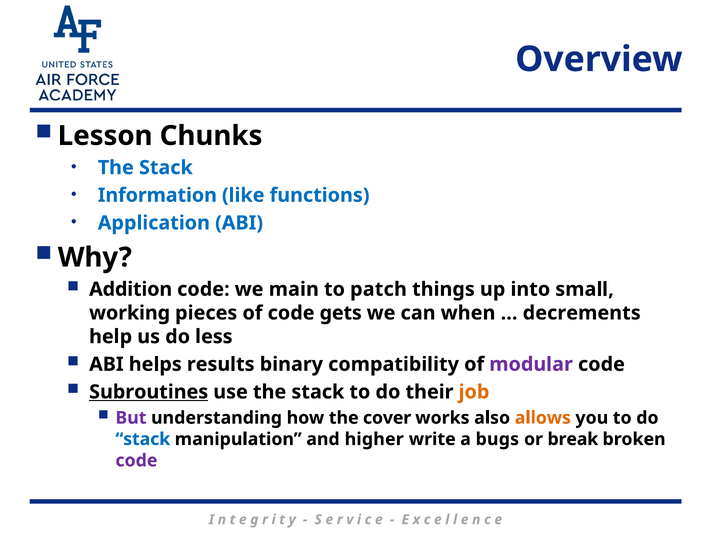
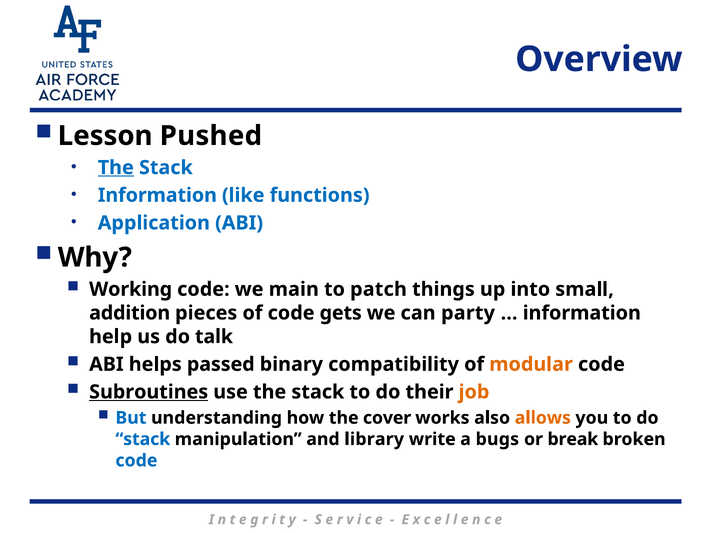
Chunks: Chunks -> Pushed
The at (116, 168) underline: none -> present
Addition: Addition -> Working
working: working -> addition
when: when -> party
decrements at (582, 313): decrements -> information
less: less -> talk
results: results -> passed
modular colour: purple -> orange
But colour: purple -> blue
higher: higher -> library
code at (136, 461) colour: purple -> blue
